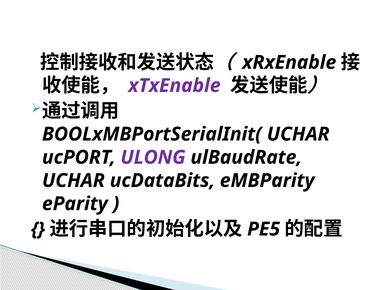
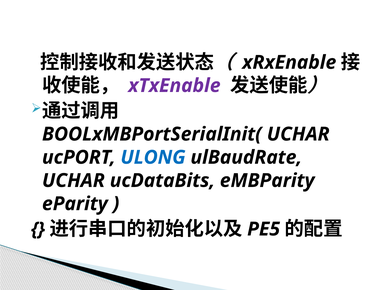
ULONG colour: purple -> blue
